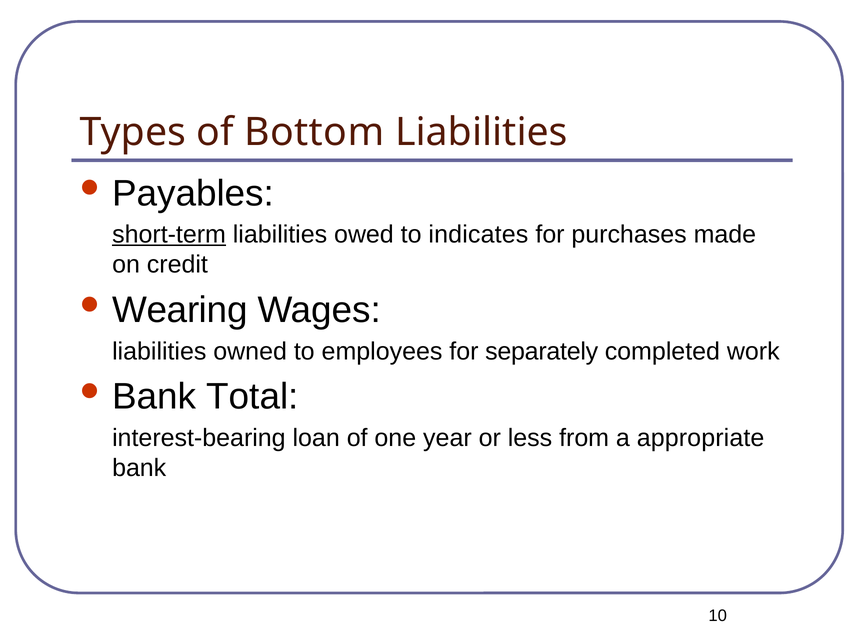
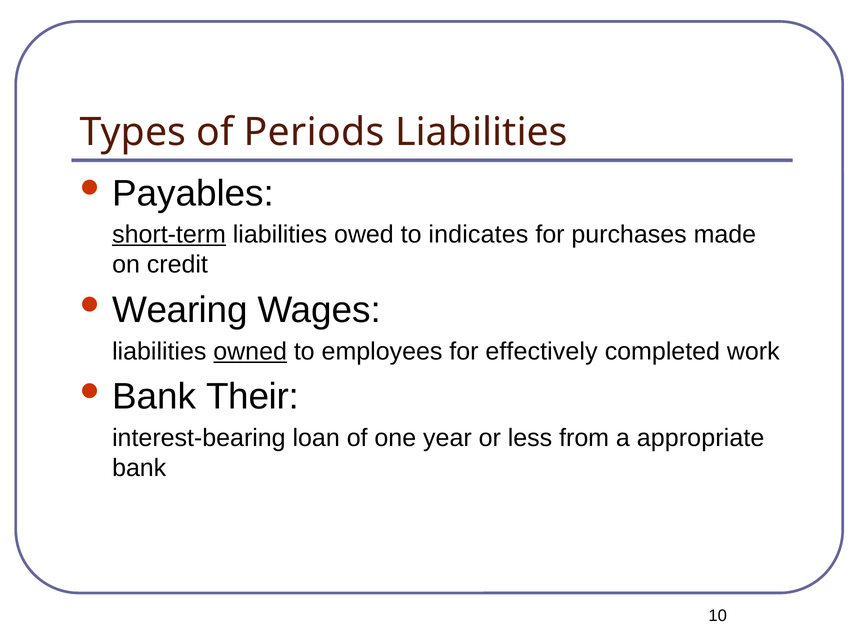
Bottom: Bottom -> Periods
owned underline: none -> present
separately: separately -> effectively
Total: Total -> Their
